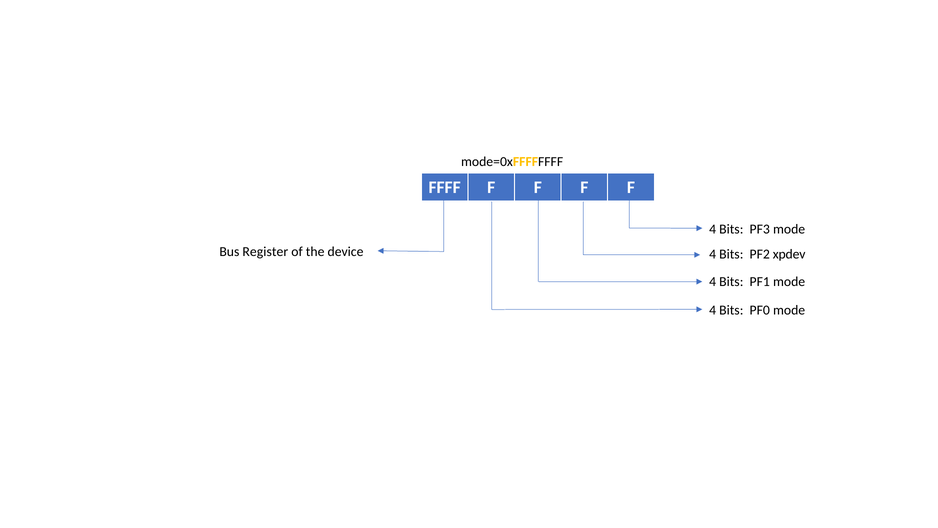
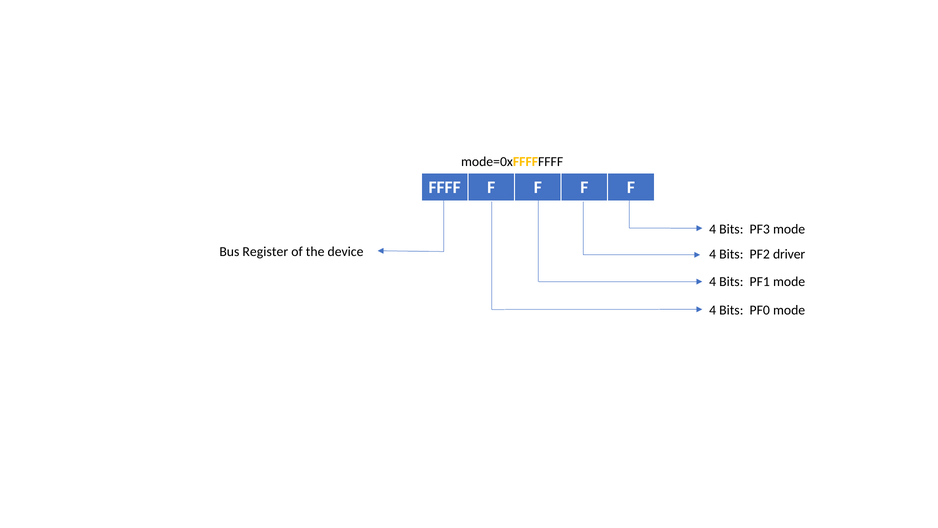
xpdev: xpdev -> driver
